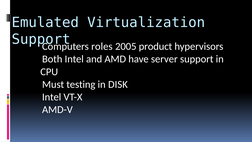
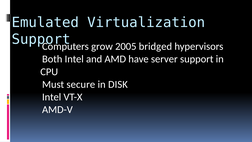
roles: roles -> grow
product: product -> bridged
testing: testing -> secure
